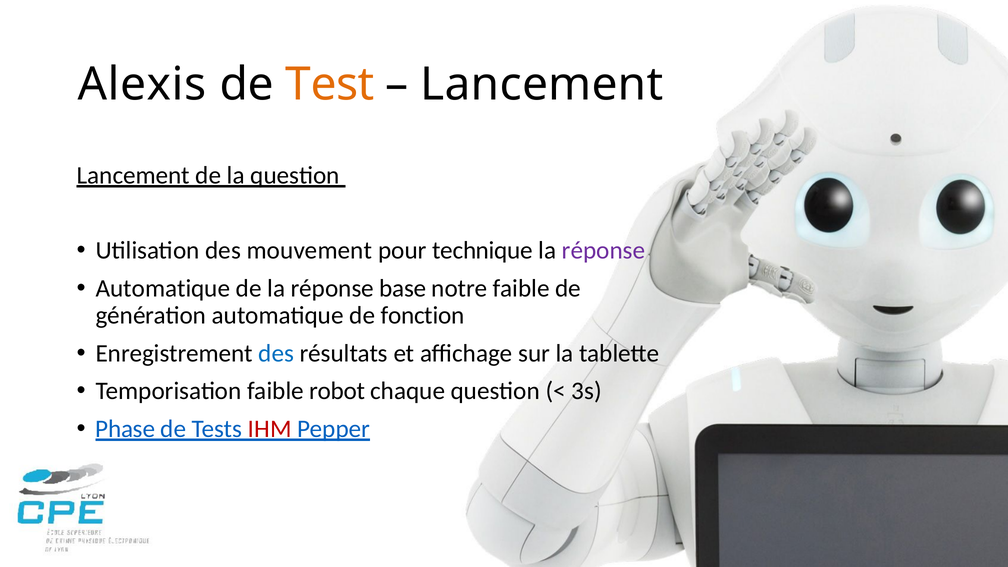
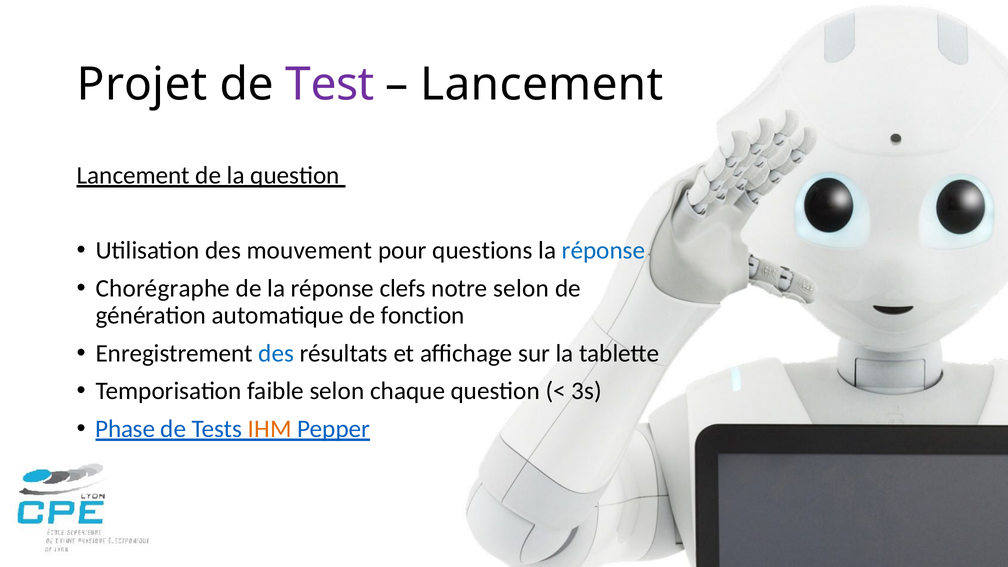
Alexis: Alexis -> Projet
Test colour: orange -> purple
technique: technique -> questions
réponse at (603, 251) colour: purple -> blue
Automatique at (163, 288): Automatique -> Chorégraphe
base: base -> clefs
notre faible: faible -> selon
faible robot: robot -> selon
IHM colour: red -> orange
